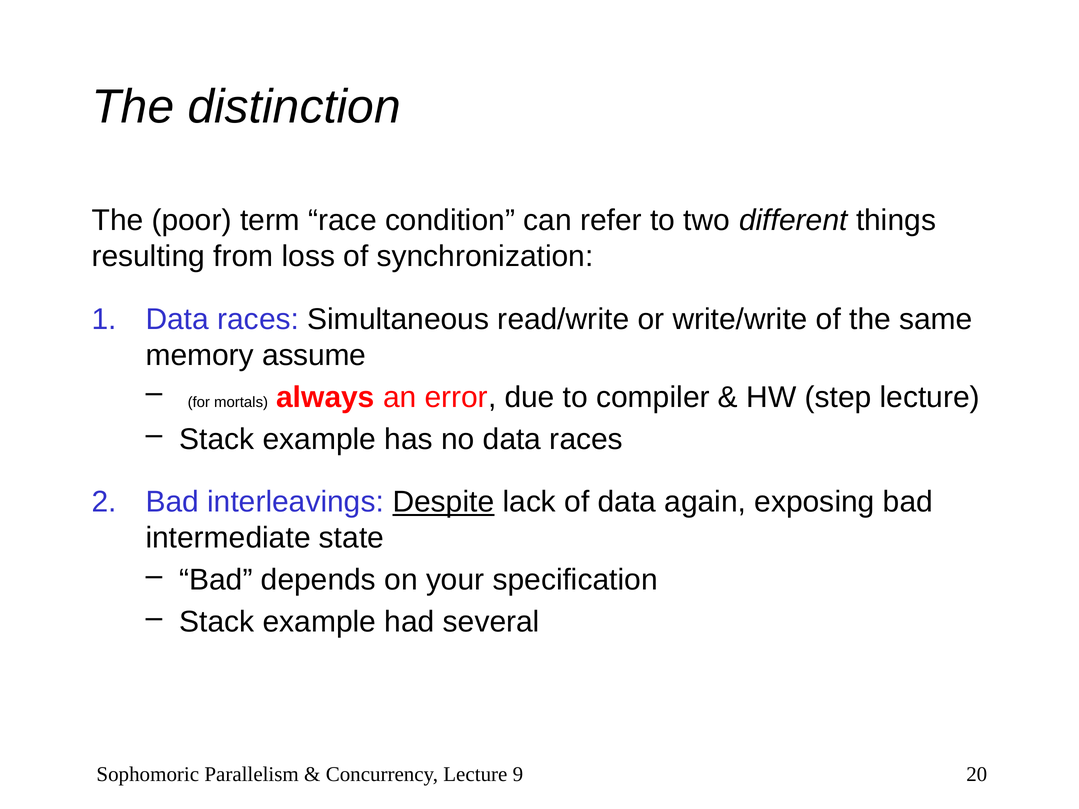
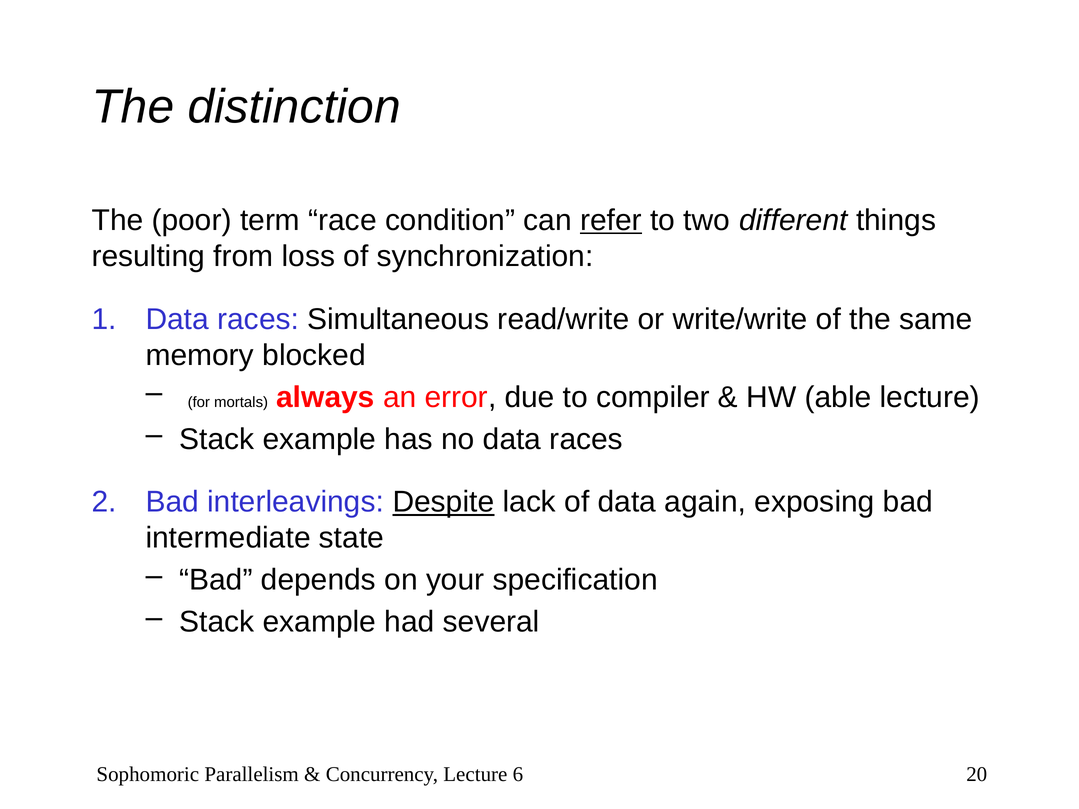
refer underline: none -> present
assume: assume -> blocked
step: step -> able
9: 9 -> 6
